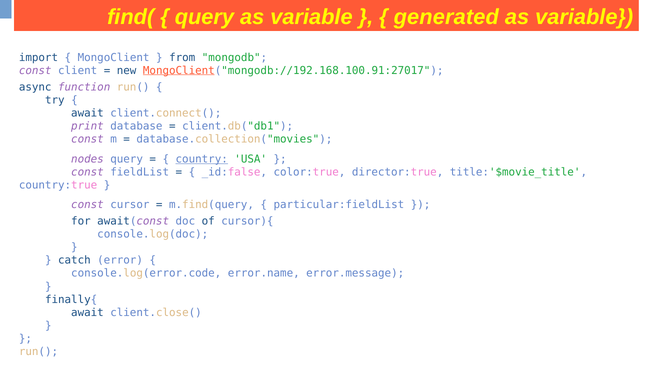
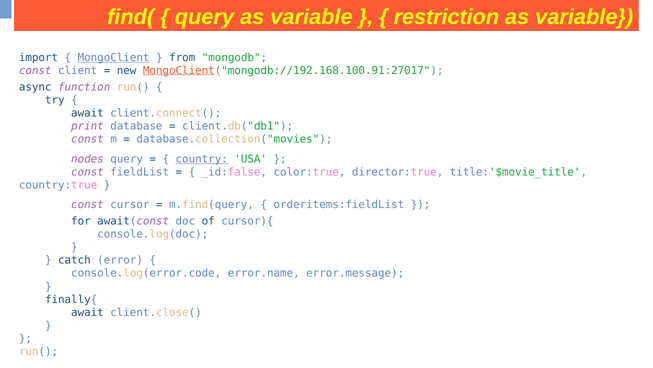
generated: generated -> restriction
MongoClient underline: none -> present
particular:fieldList: particular:fieldList -> orderitems:fieldList
